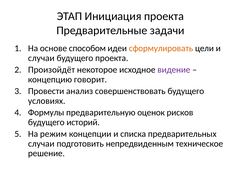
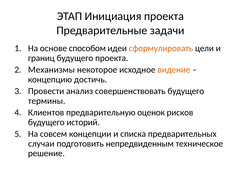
случаи at (41, 58): случаи -> границ
Произойдёт: Произойдёт -> Механизмы
видение colour: purple -> orange
говорит: говорит -> достичь
условиях: условиях -> термины
Формулы: Формулы -> Клиентов
режим: режим -> совсем
